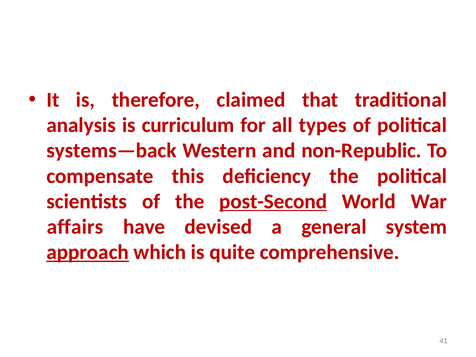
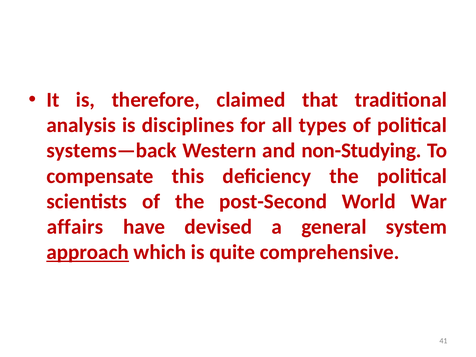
curriculum: curriculum -> disciplines
non-Republic: non-Republic -> non-Studying
post-Second underline: present -> none
